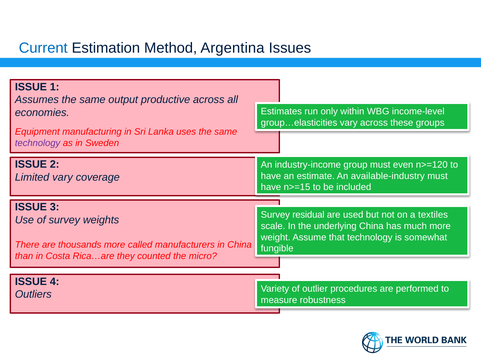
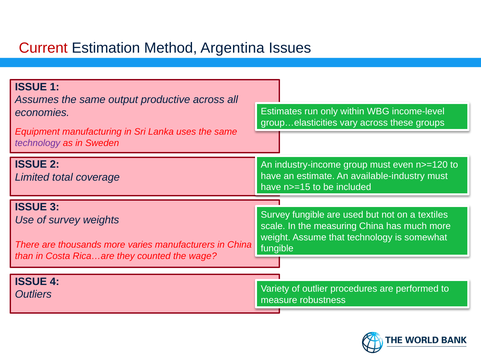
Current colour: blue -> red
Limited vary: vary -> total
Survey residual: residual -> fungible
underlying: underlying -> measuring
called: called -> varies
micro: micro -> wage
